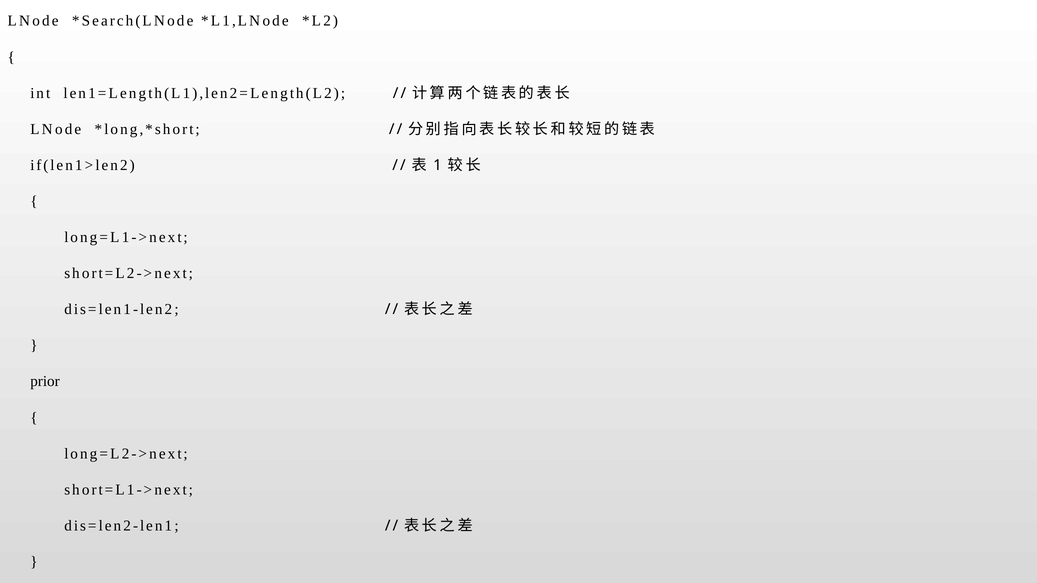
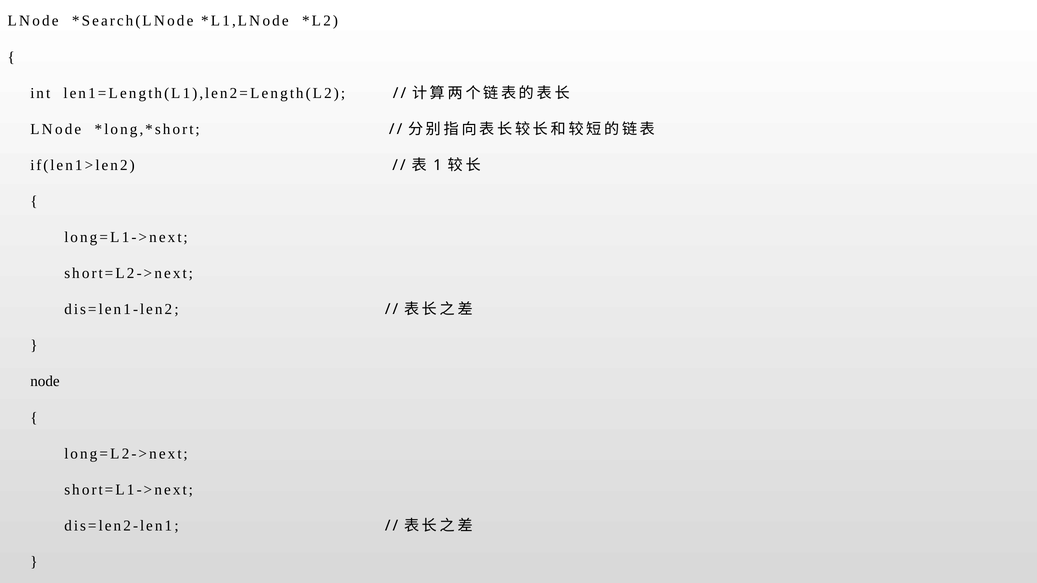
prior: prior -> node
